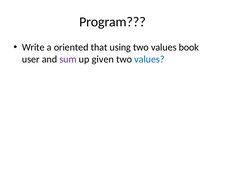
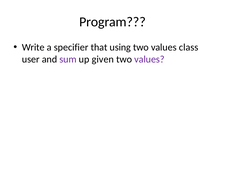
oriented: oriented -> specifier
book: book -> class
values at (149, 59) colour: blue -> purple
